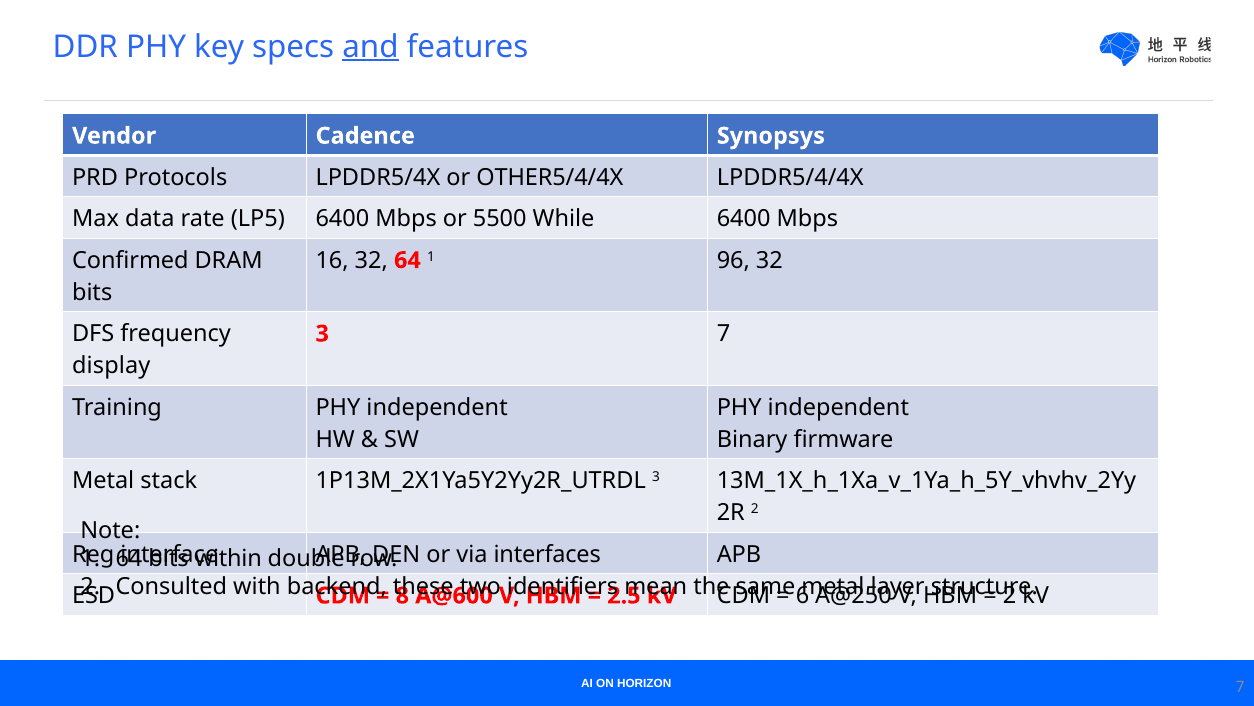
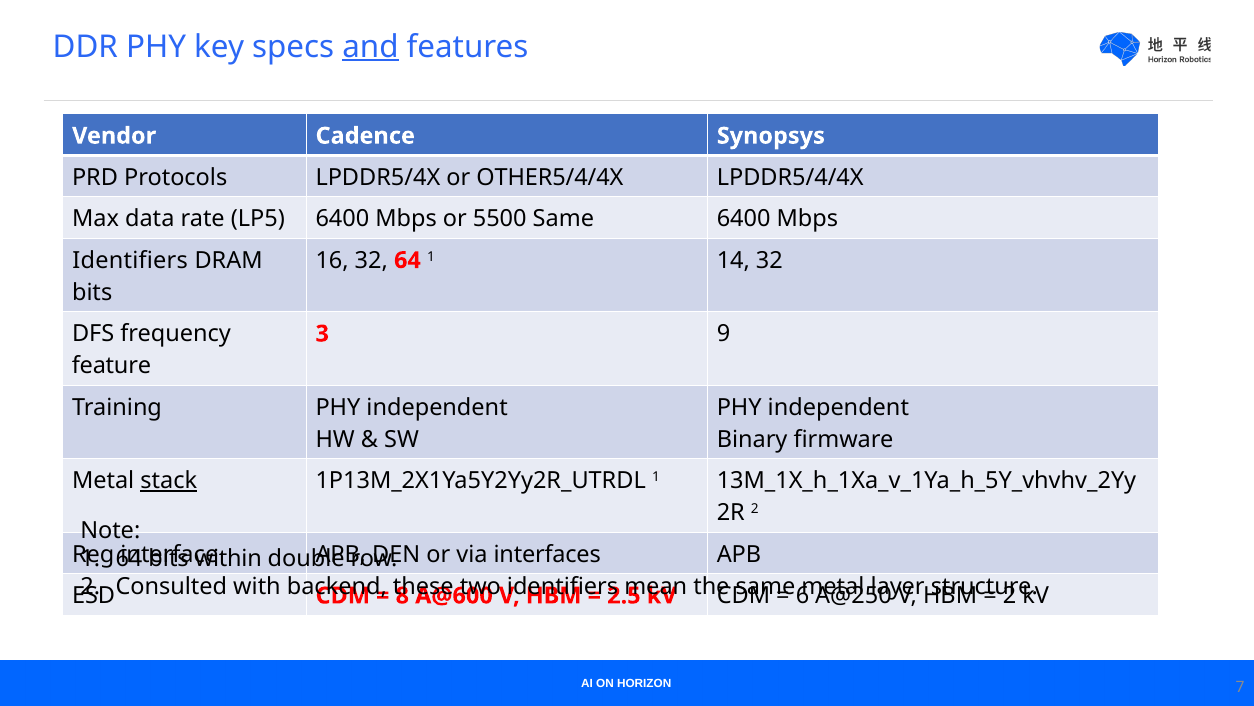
5500 While: While -> Same
Confirmed at (130, 260): Confirmed -> Identifiers
96: 96 -> 14
3 7: 7 -> 9
display: display -> feature
stack underline: none -> present
3 at (656, 477): 3 -> 1
